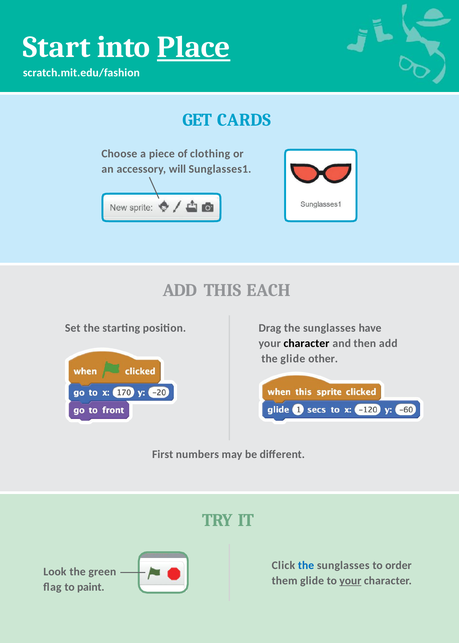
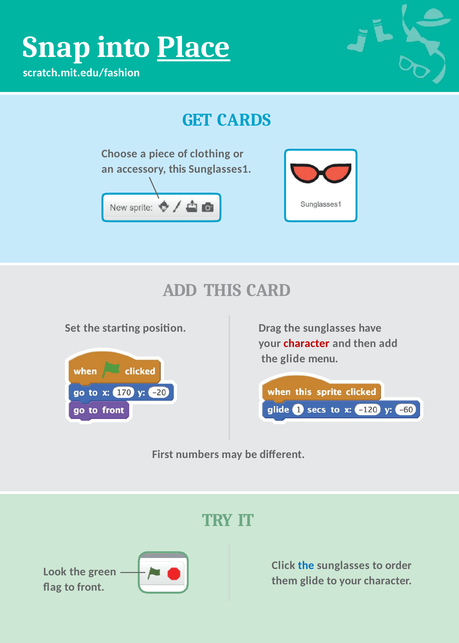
Start: Start -> Snap
accessory will: will -> this
EACH: EACH -> CARD
character at (306, 343) colour: black -> red
other: other -> menu
your at (350, 580) underline: present -> none
paint: paint -> front
